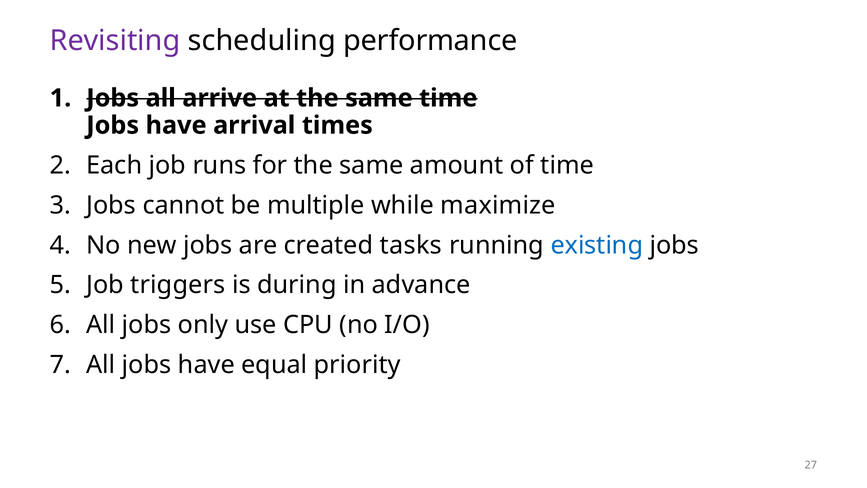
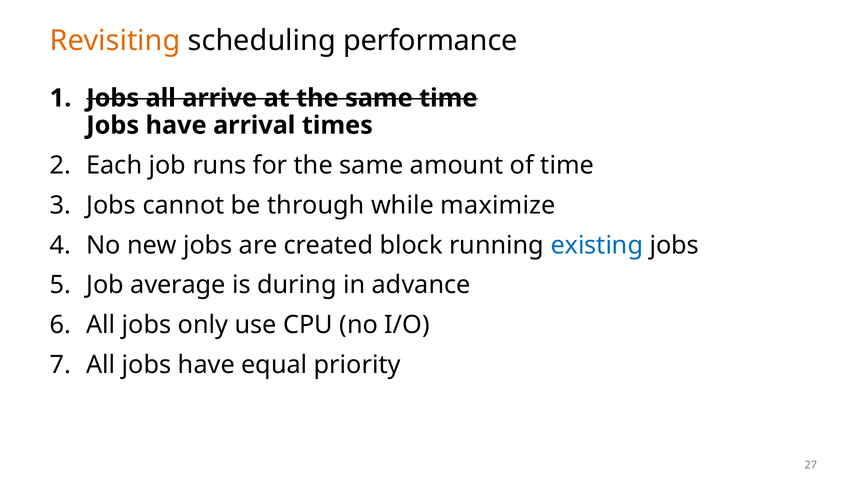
Revisiting colour: purple -> orange
multiple: multiple -> through
tasks: tasks -> block
triggers: triggers -> average
